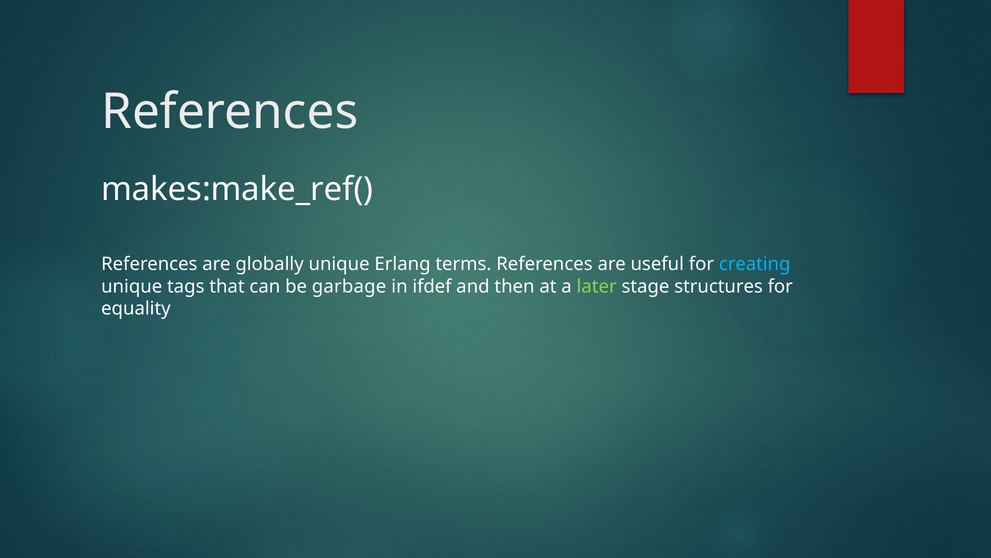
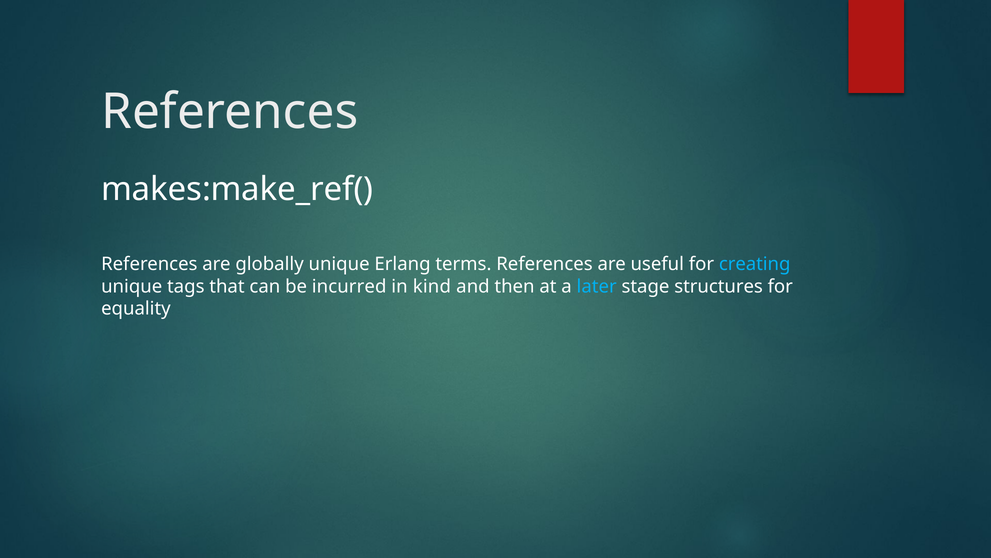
garbage: garbage -> incurred
ifdef: ifdef -> kind
later colour: light green -> light blue
